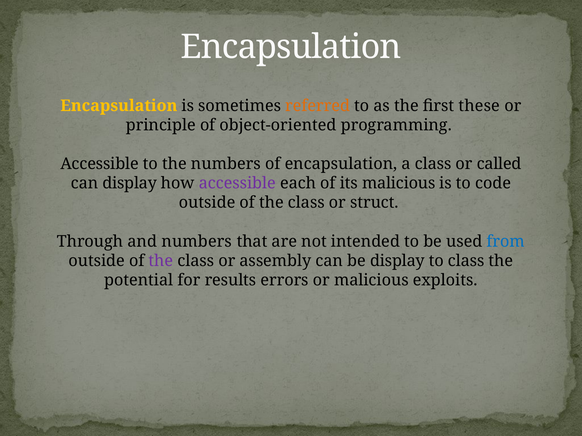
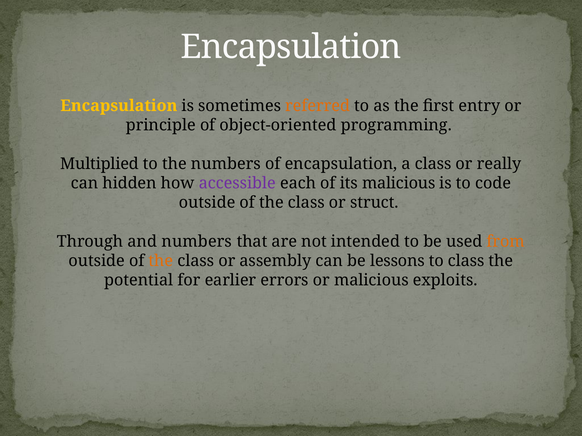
these: these -> entry
Accessible at (100, 164): Accessible -> Multiplied
called: called -> really
can display: display -> hidden
from colour: blue -> orange
the at (161, 261) colour: purple -> orange
be display: display -> lessons
results: results -> earlier
